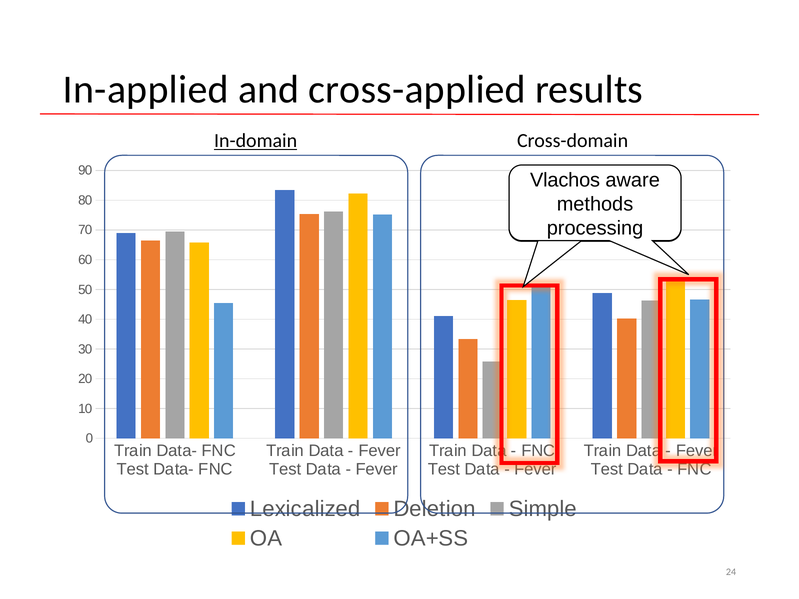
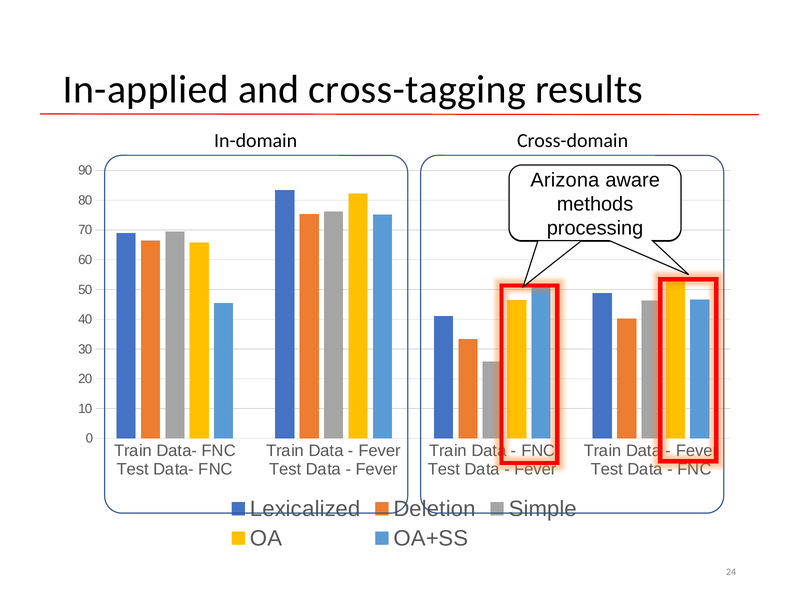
cross-applied: cross-applied -> cross-tagging
In-domain underline: present -> none
Vlachos: Vlachos -> Arizona
